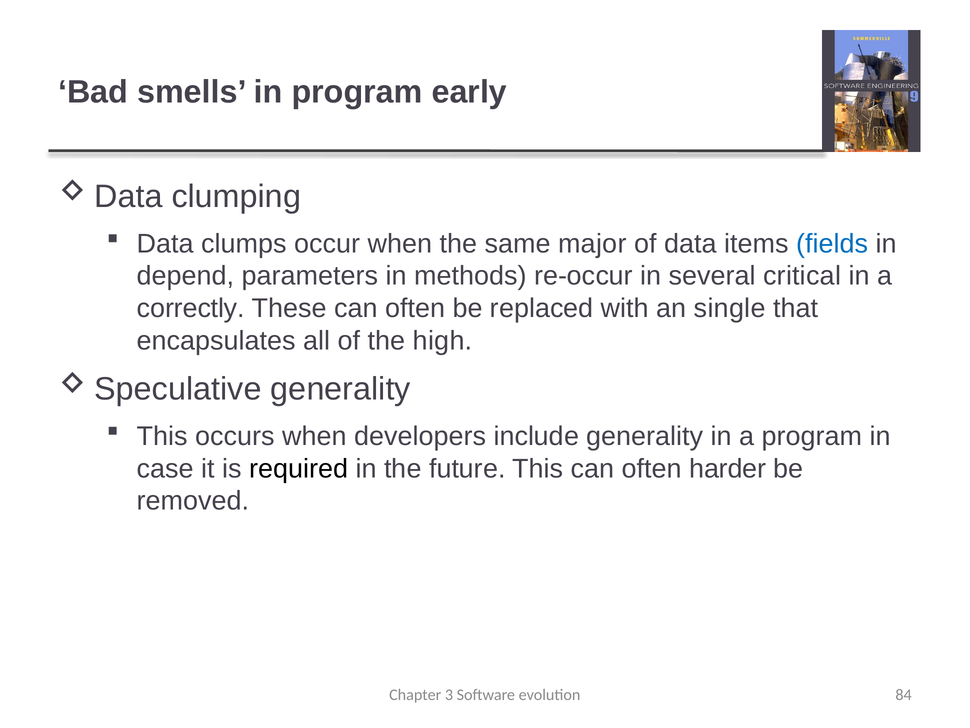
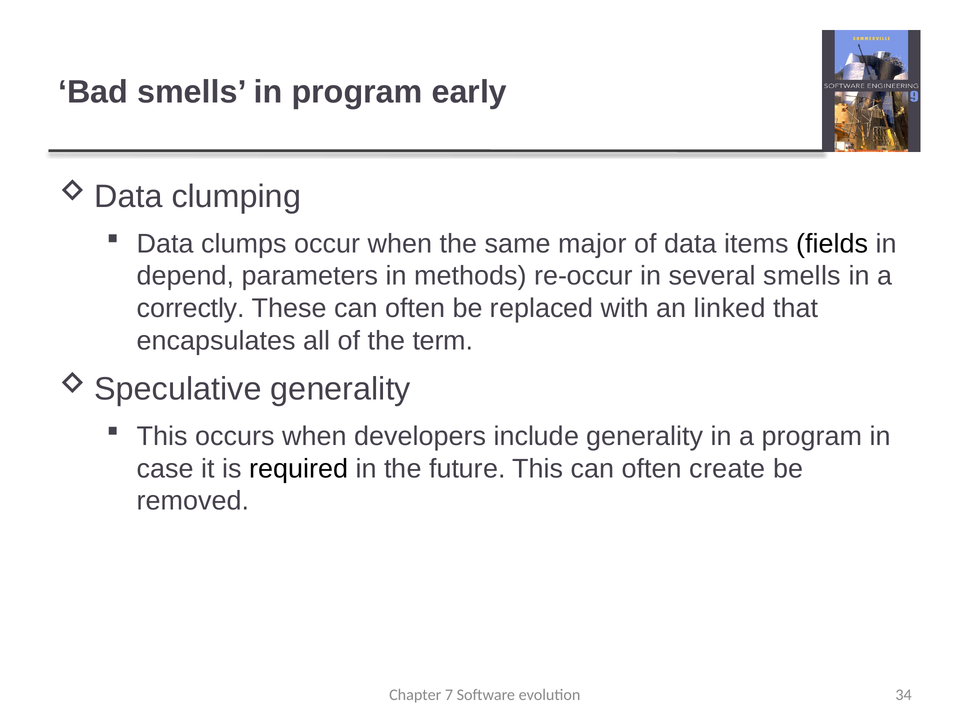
fields colour: blue -> black
several critical: critical -> smells
single: single -> linked
high: high -> term
harder: harder -> create
3: 3 -> 7
84: 84 -> 34
